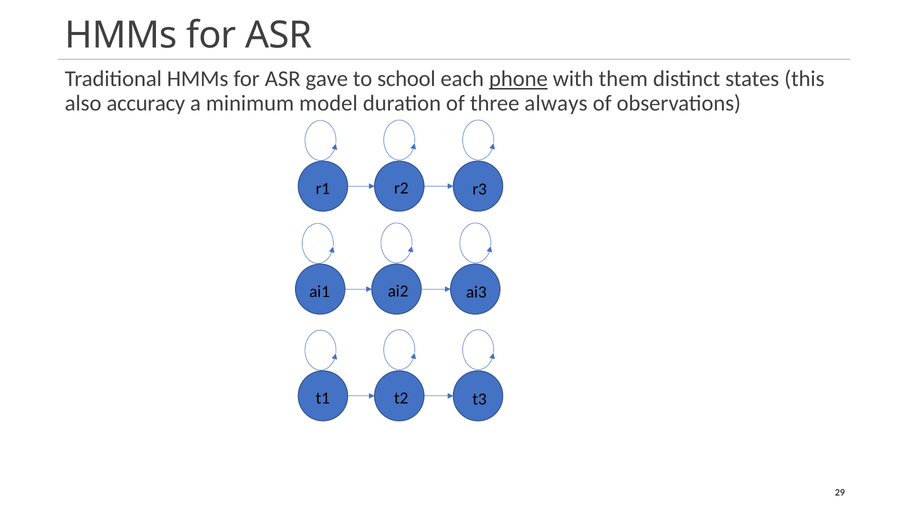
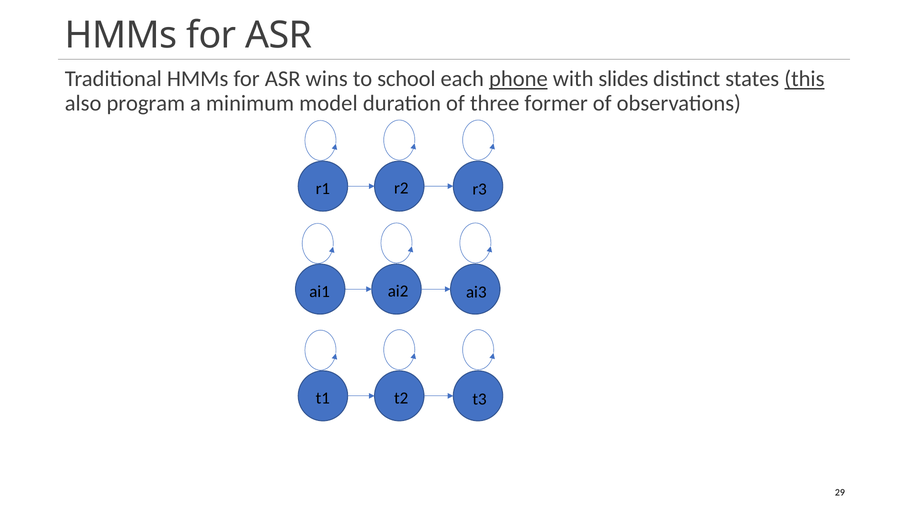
gave: gave -> wins
them: them -> slides
this underline: none -> present
accuracy: accuracy -> program
always: always -> former
